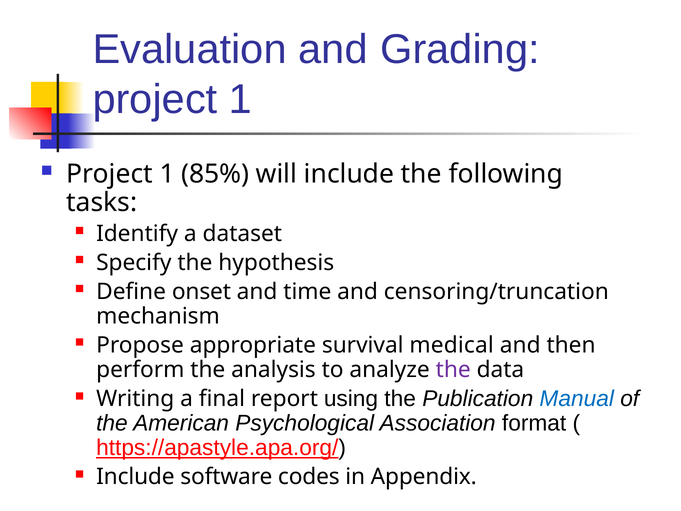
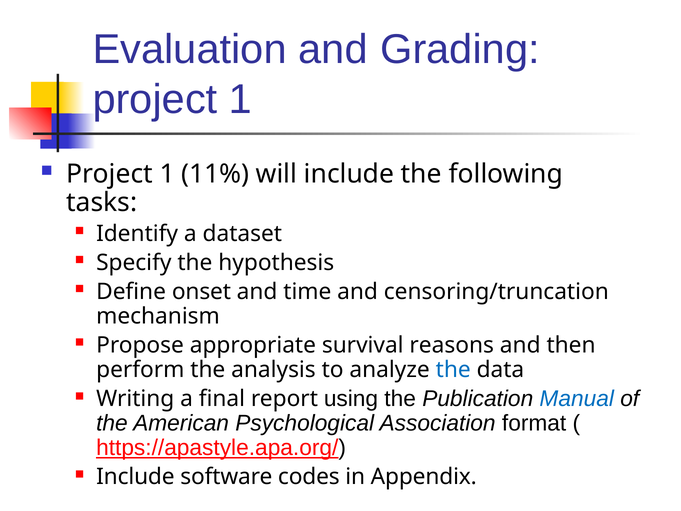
85%: 85% -> 11%
medical: medical -> reasons
the at (453, 370) colour: purple -> blue
